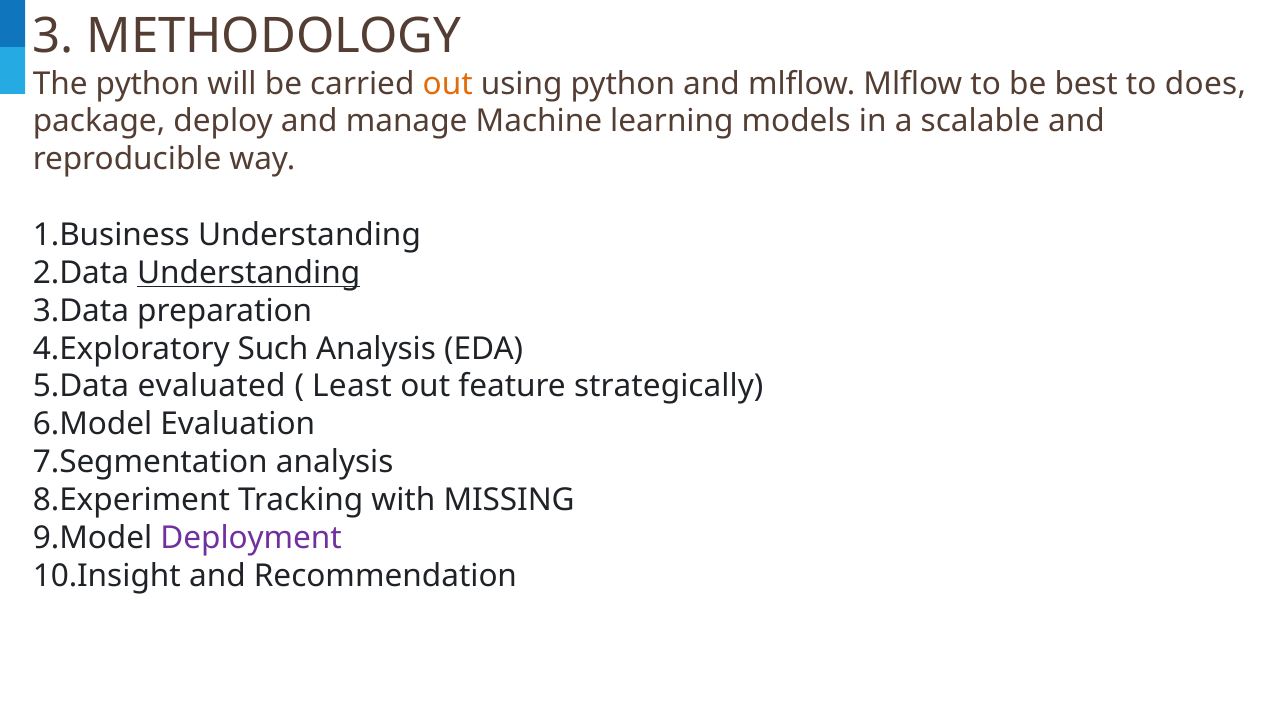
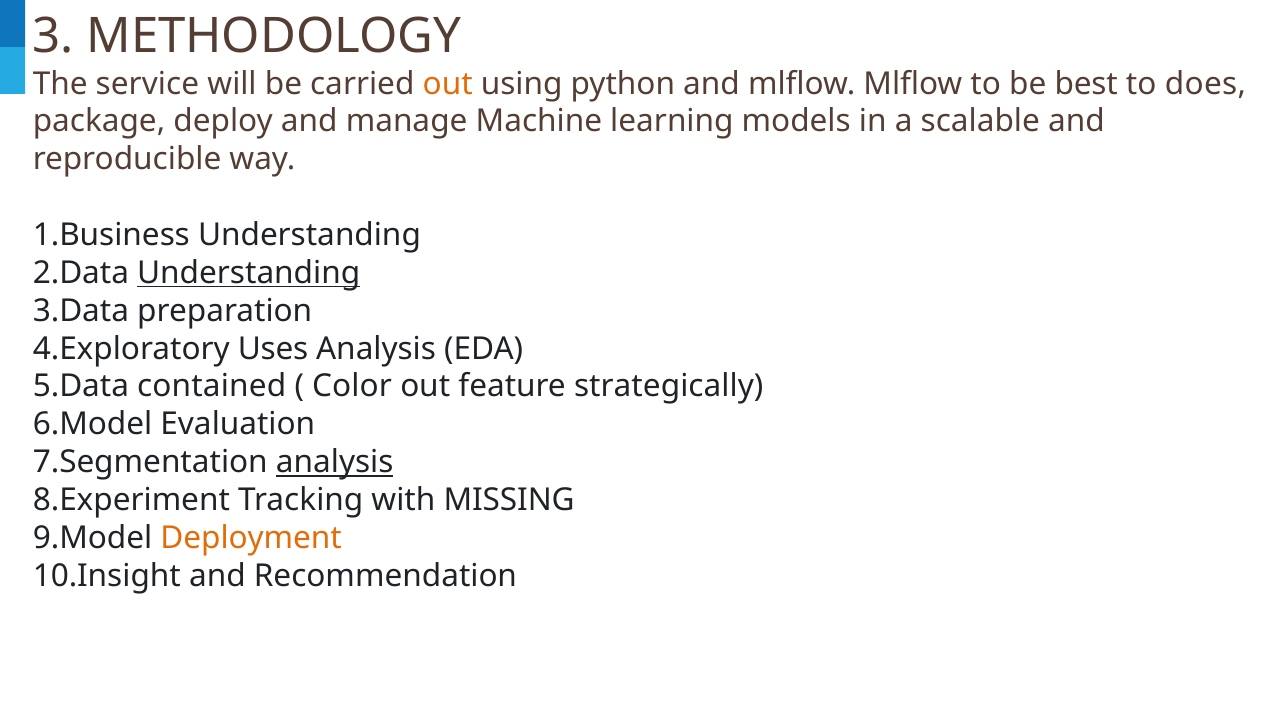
The python: python -> service
Such: Such -> Uses
evaluated: evaluated -> contained
Least: Least -> Color
analysis at (335, 463) underline: none -> present
Deployment colour: purple -> orange
